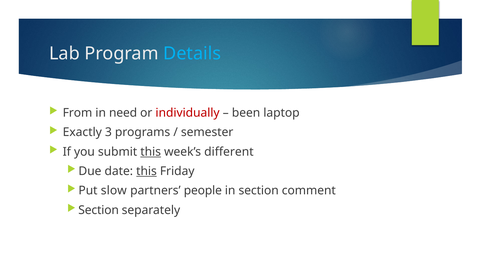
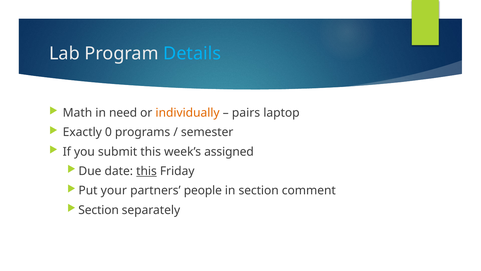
From: From -> Math
individually colour: red -> orange
been: been -> pairs
3: 3 -> 0
this at (151, 151) underline: present -> none
different: different -> assigned
slow: slow -> your
